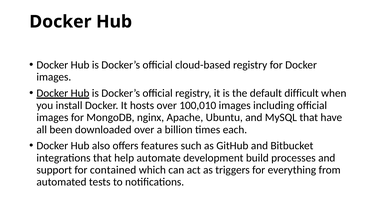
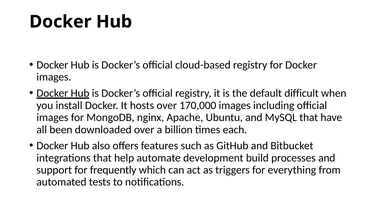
100,010: 100,010 -> 170,000
contained: contained -> frequently
